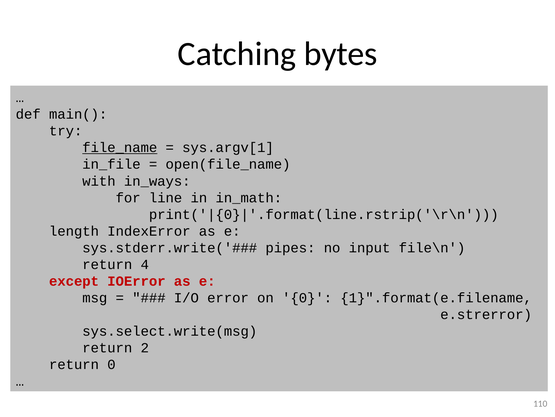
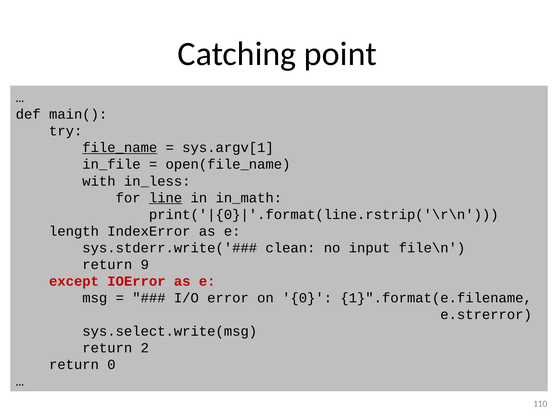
bytes: bytes -> point
in_ways: in_ways -> in_less
line underline: none -> present
pipes: pipes -> clean
4: 4 -> 9
